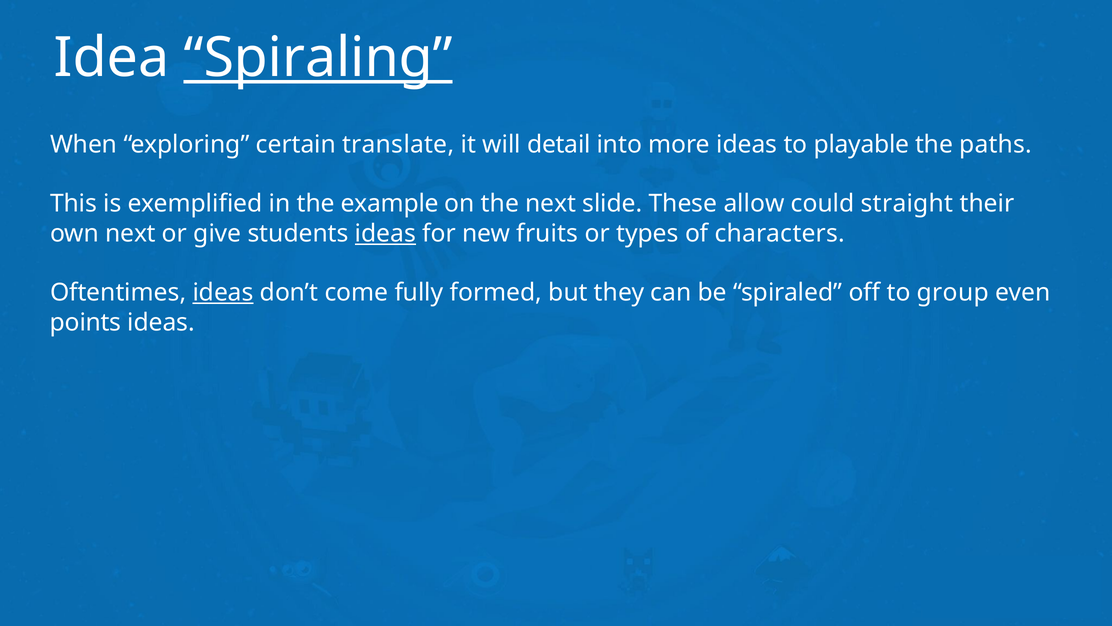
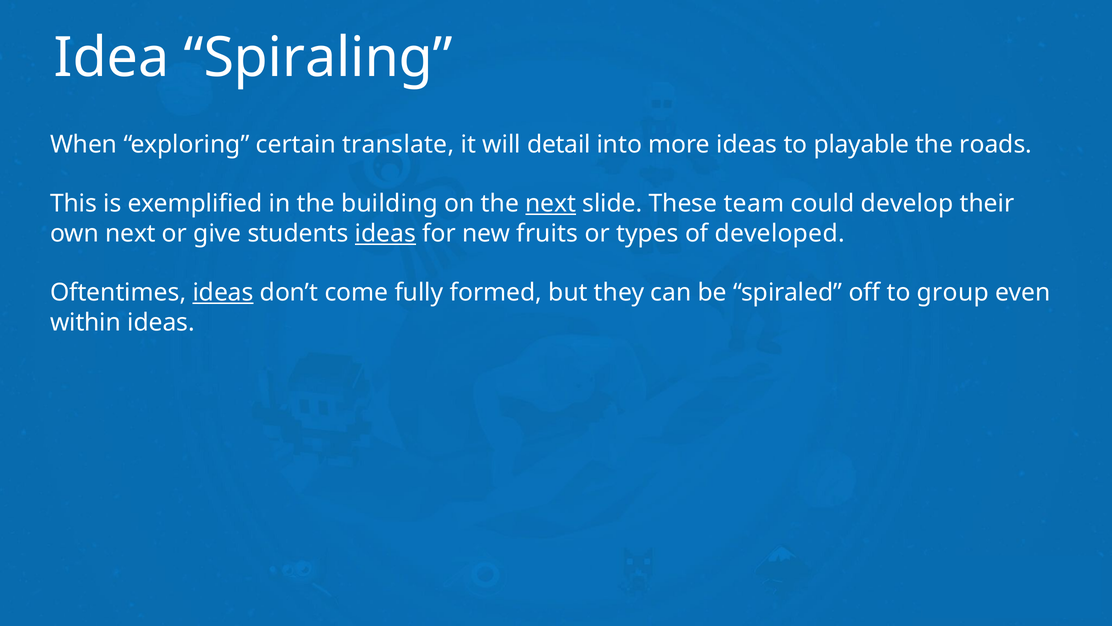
Spiraling underline: present -> none
paths: paths -> roads
example: example -> building
next at (551, 204) underline: none -> present
allow: allow -> team
straight: straight -> develop
characters: characters -> developed
points: points -> within
